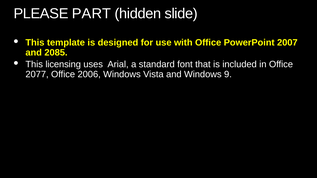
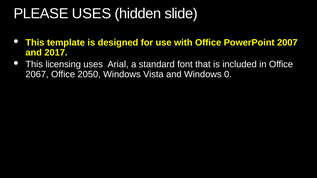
PLEASE PART: PART -> USES
2085: 2085 -> 2017
2077: 2077 -> 2067
2006: 2006 -> 2050
9: 9 -> 0
